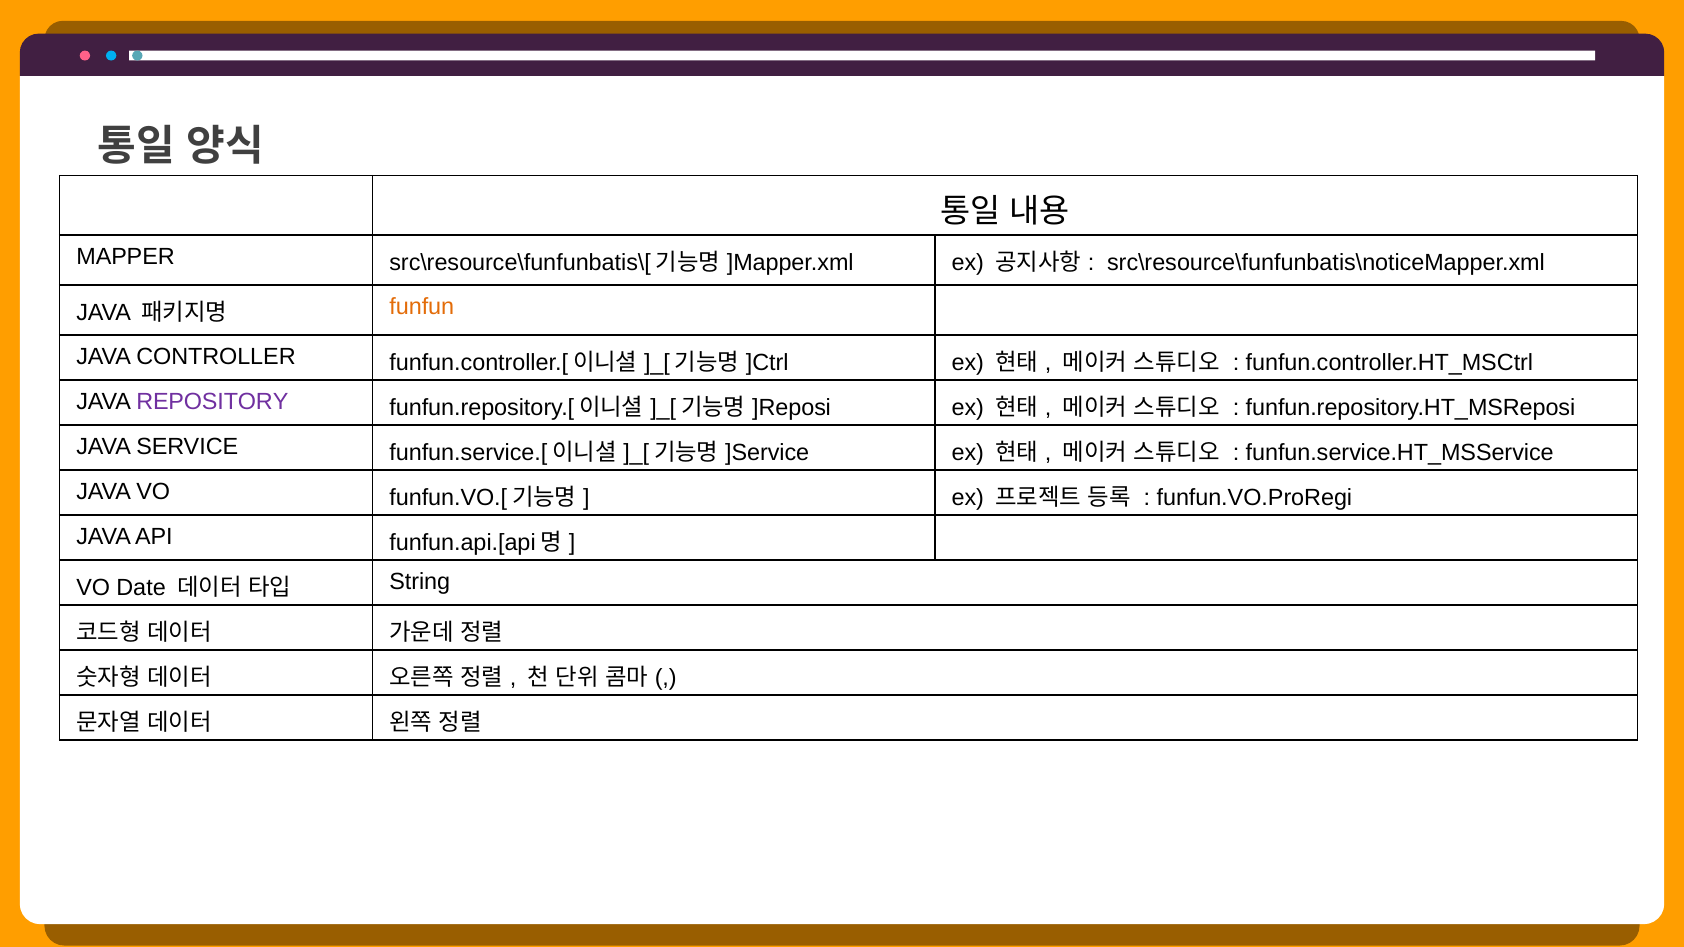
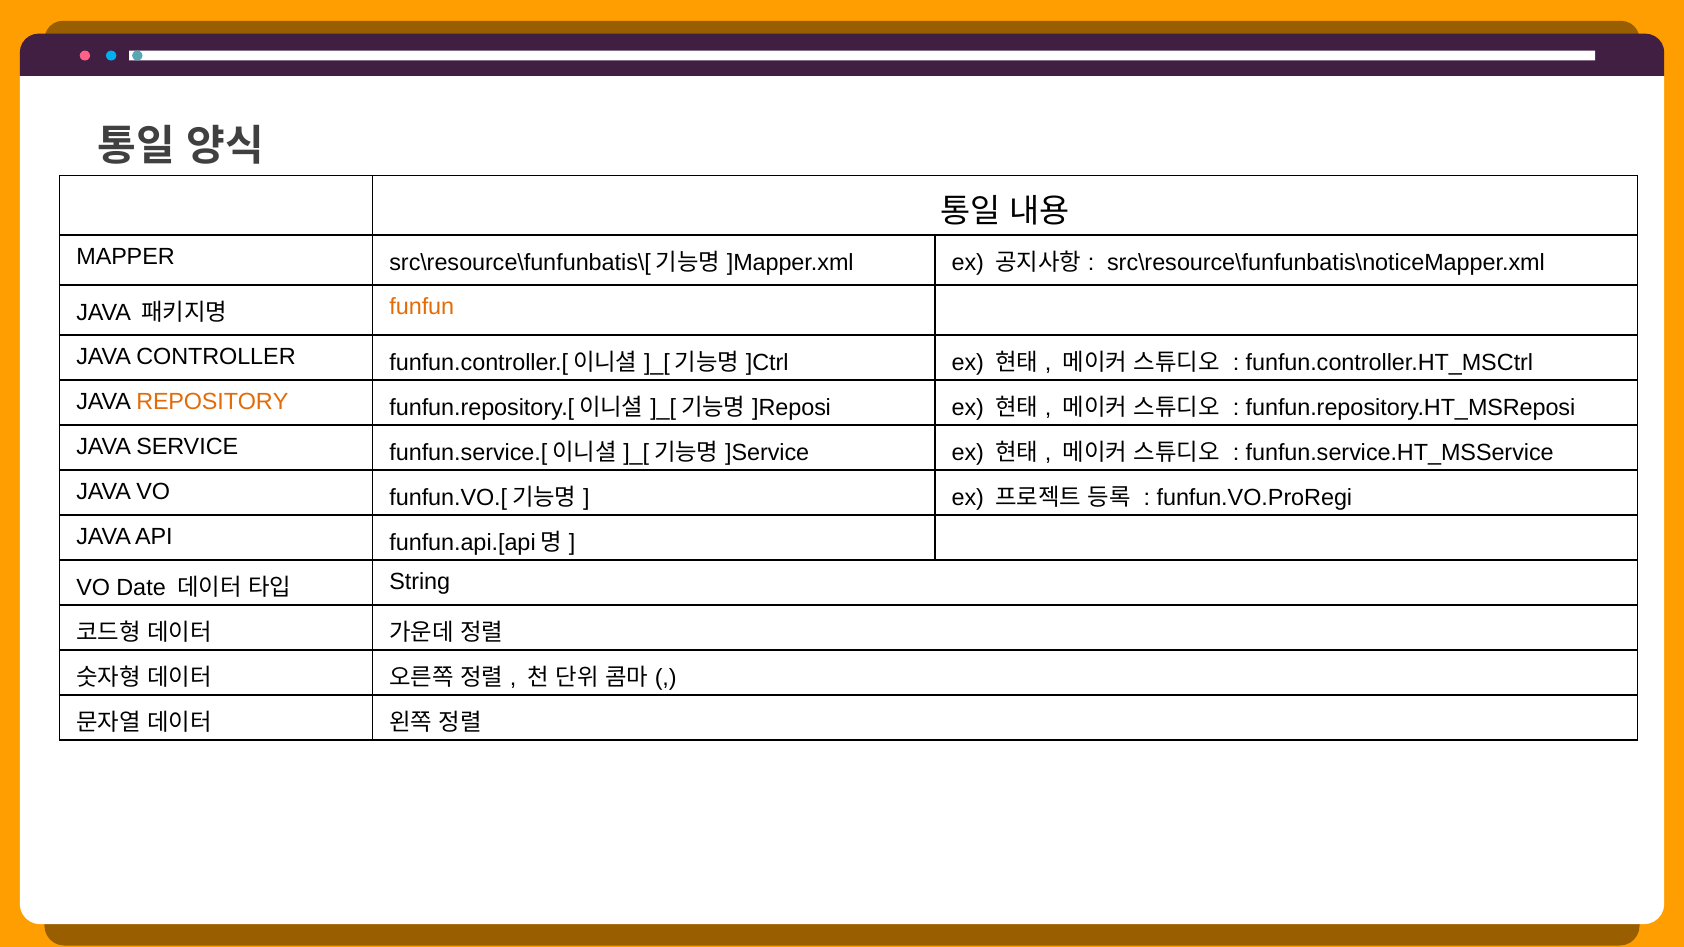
REPOSITORY colour: purple -> orange
